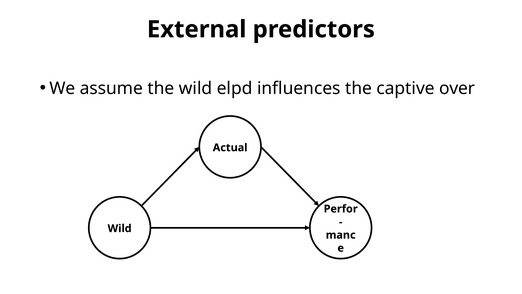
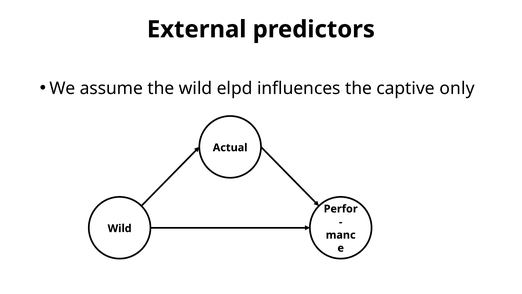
over: over -> only
